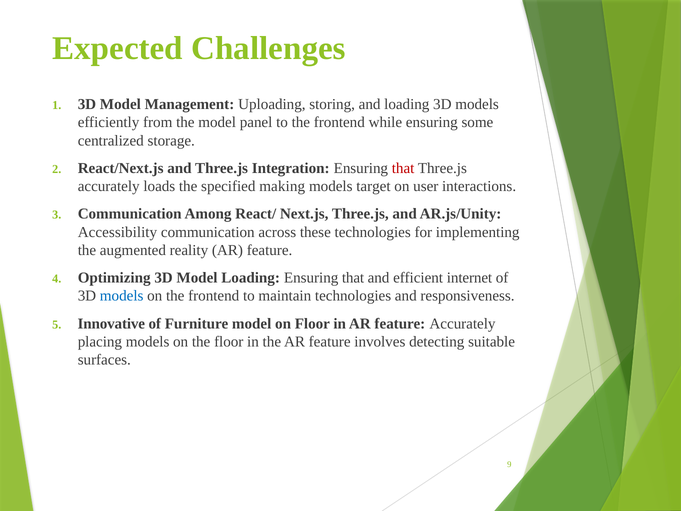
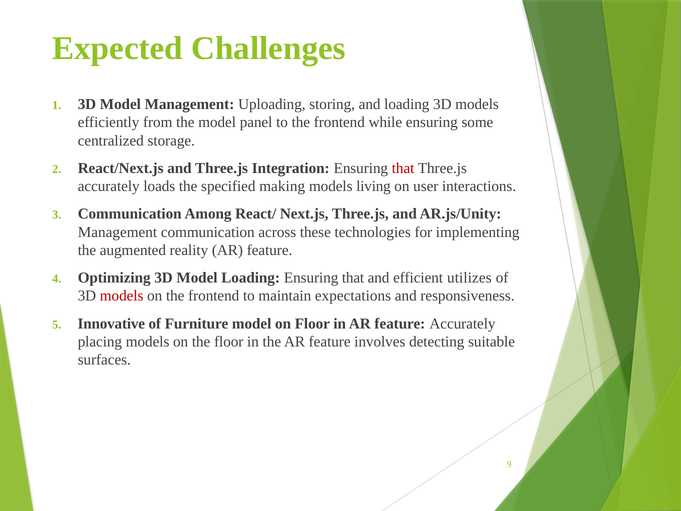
target: target -> living
Accessibility at (117, 232): Accessibility -> Management
internet: internet -> utilizes
models at (122, 296) colour: blue -> red
maintain technologies: technologies -> expectations
